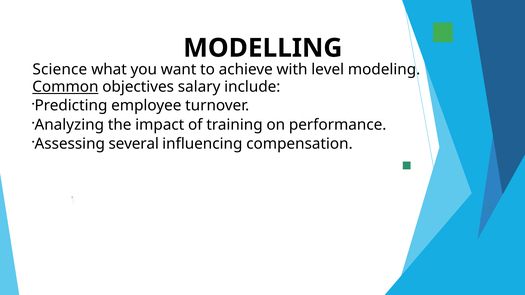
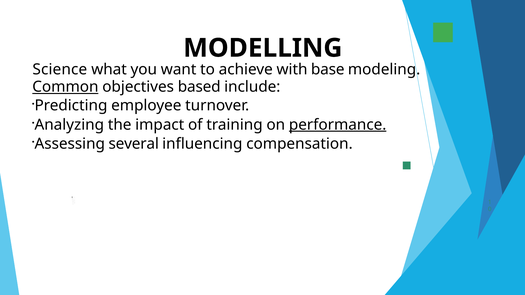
level: level -> base
salary: salary -> based
performance underline: none -> present
